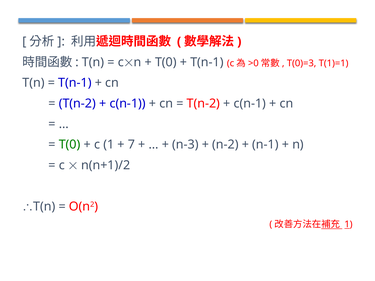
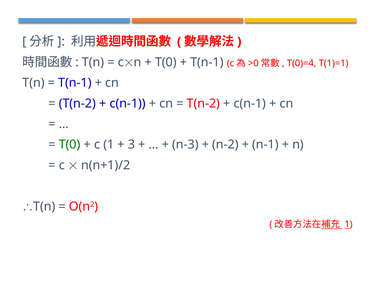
T(0)=3: T(0)=3 -> T(0)=4
7: 7 -> 3
